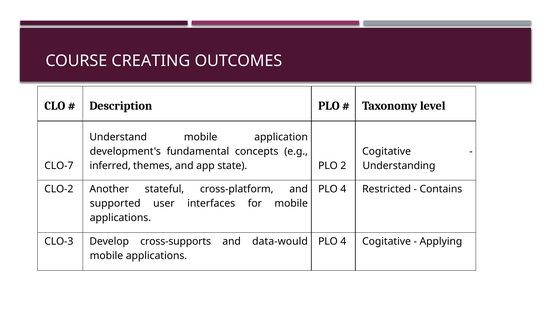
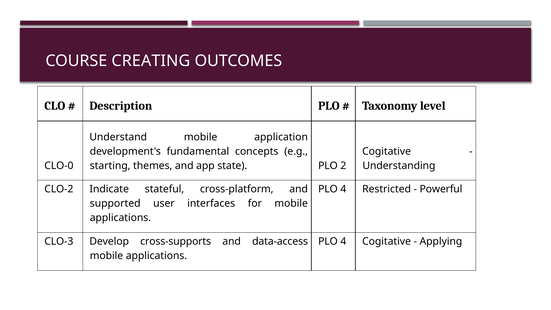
CLO-7: CLO-7 -> CLO-0
inferred: inferred -> starting
Another: Another -> Indicate
Contains: Contains -> Powerful
data-would: data-would -> data-access
